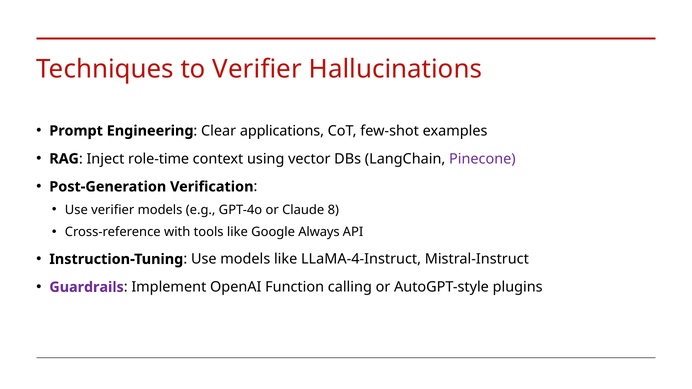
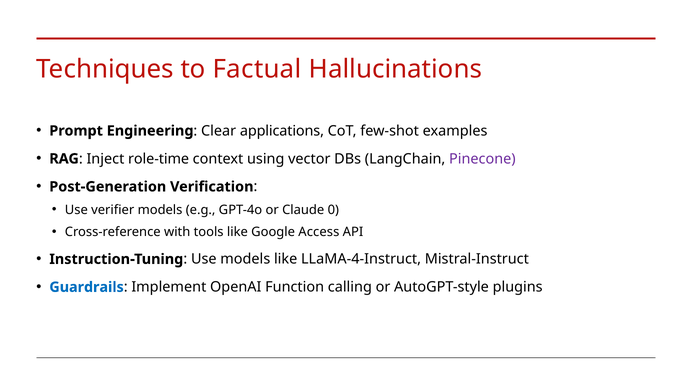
to Verifier: Verifier -> Factual
8: 8 -> 0
Always: Always -> Access
Guardrails colour: purple -> blue
